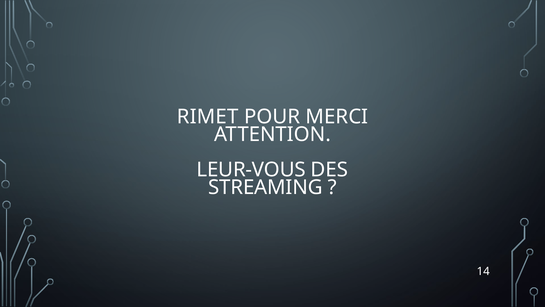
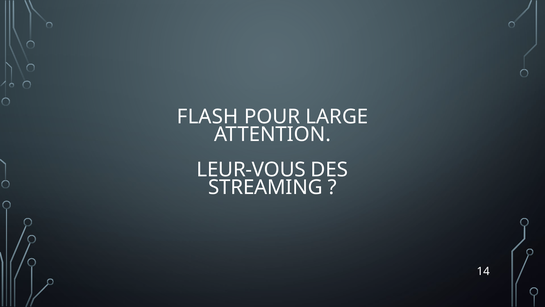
RIMET: RIMET -> FLASH
MERCI: MERCI -> LARGE
